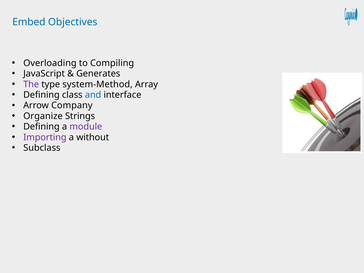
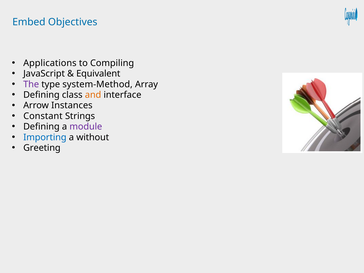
Overloading: Overloading -> Applications
Generates: Generates -> Equivalent
and colour: blue -> orange
Company: Company -> Instances
Organize: Organize -> Constant
Importing colour: purple -> blue
Subclass: Subclass -> Greeting
